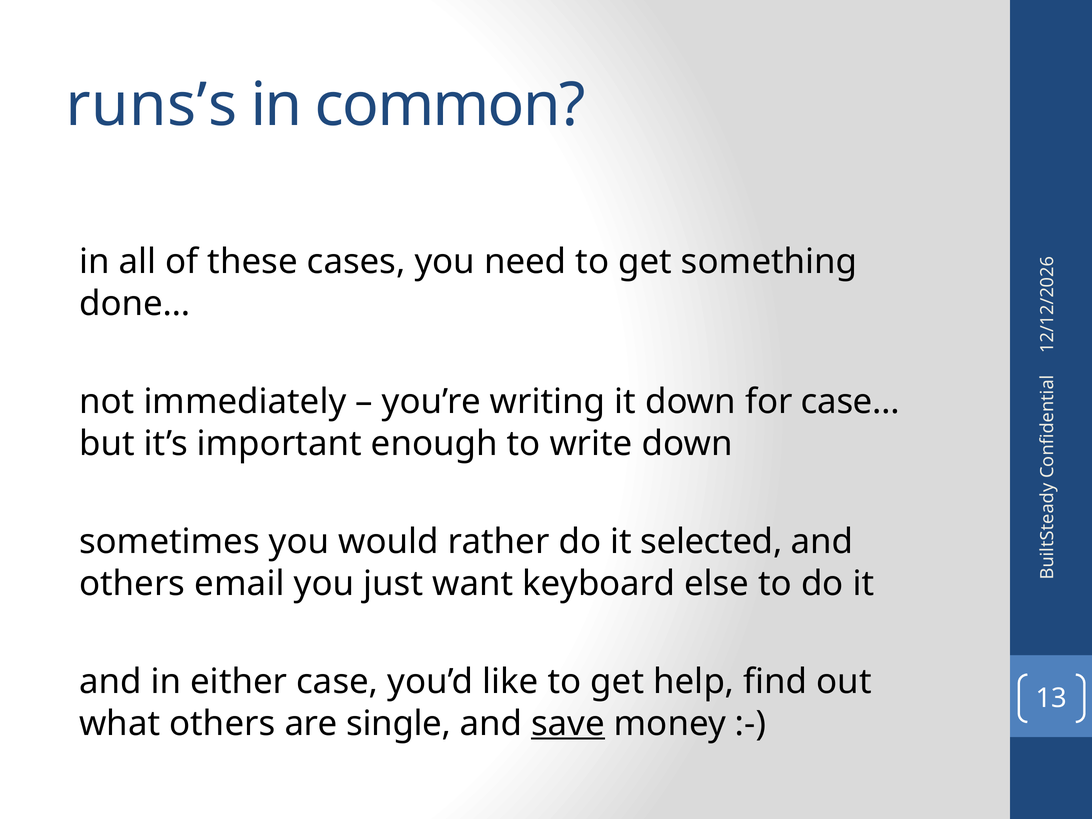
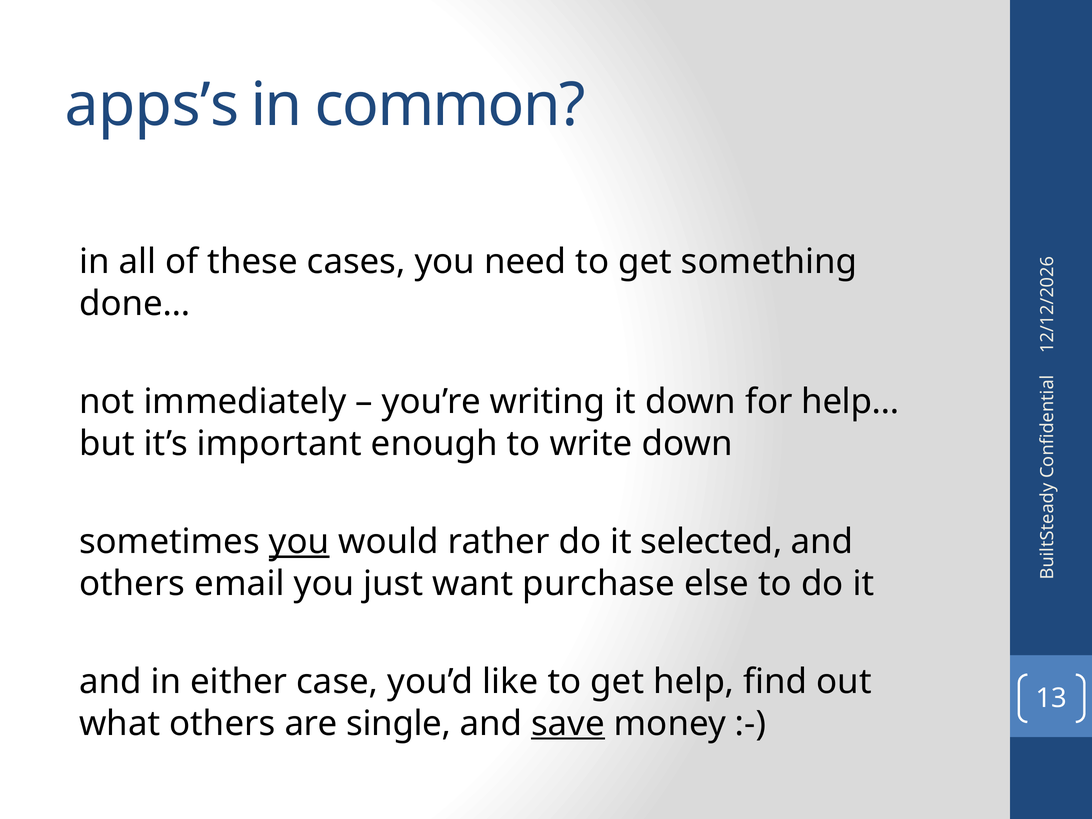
runs’s: runs’s -> apps’s
case…: case… -> help…
you at (299, 542) underline: none -> present
keyboard: keyboard -> purchase
